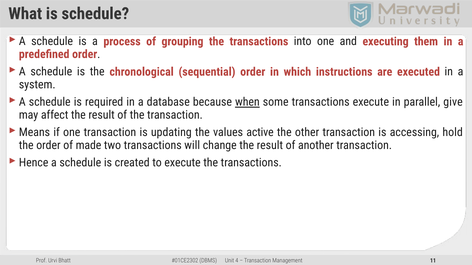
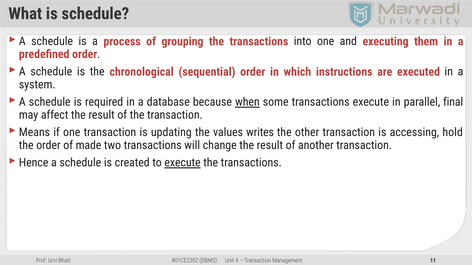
give: give -> final
active: active -> writes
execute at (183, 163) underline: none -> present
